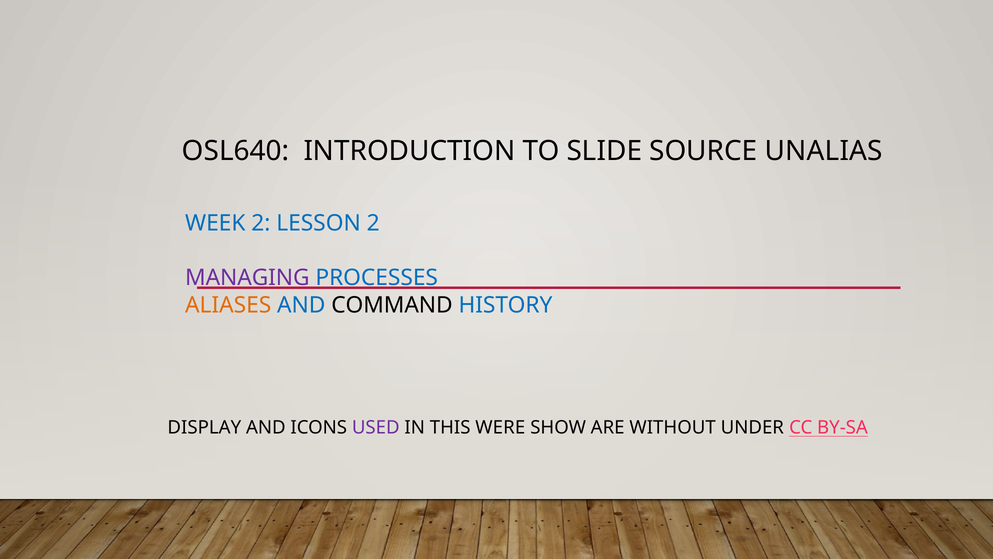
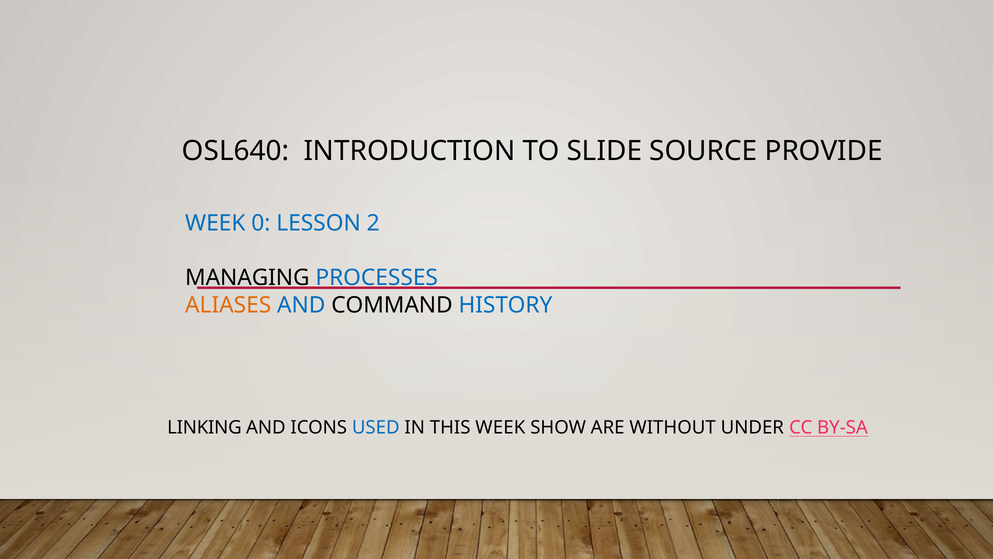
UNALIAS: UNALIAS -> PROVIDE
WEEK 2: 2 -> 0
MANAGING colour: purple -> black
DISPLAY: DISPLAY -> LINKING
USED colour: purple -> blue
THIS WERE: WERE -> WEEK
